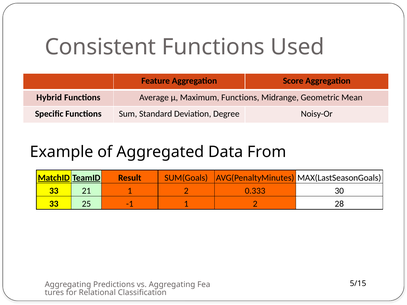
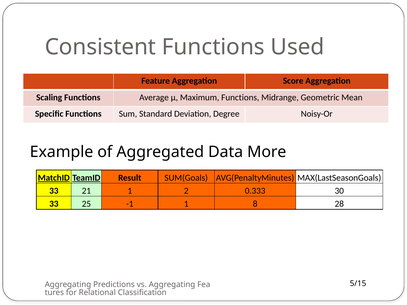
Hybrid: Hybrid -> Scaling
From: From -> More
-1 1 2: 2 -> 8
